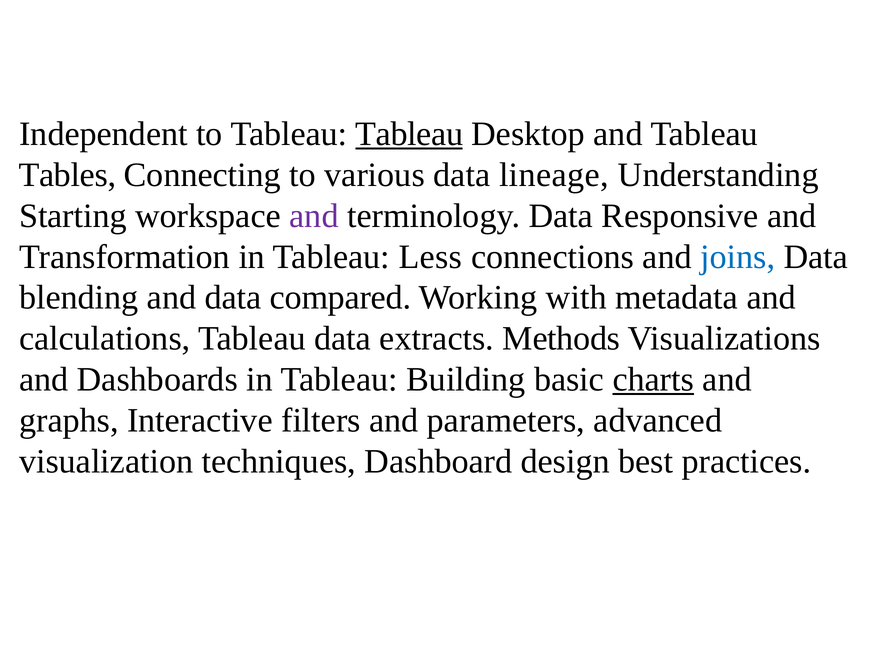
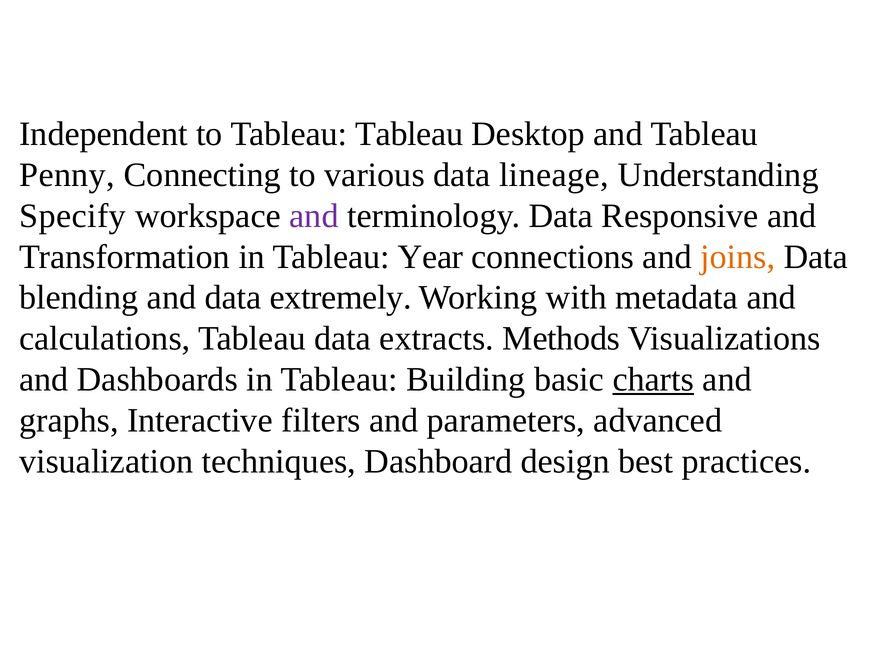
Tableau at (409, 134) underline: present -> none
Tables: Tables -> Penny
Starting: Starting -> Specify
Less: Less -> Year
joins colour: blue -> orange
compared: compared -> extremely
